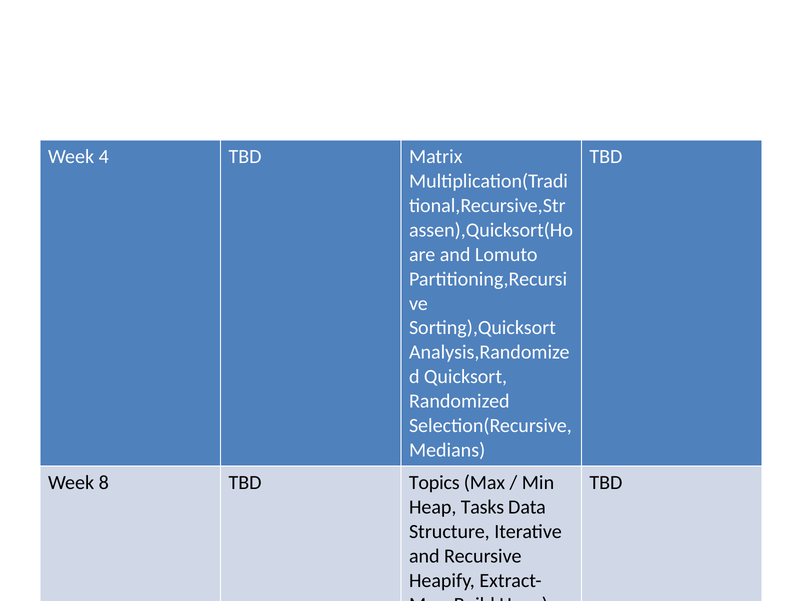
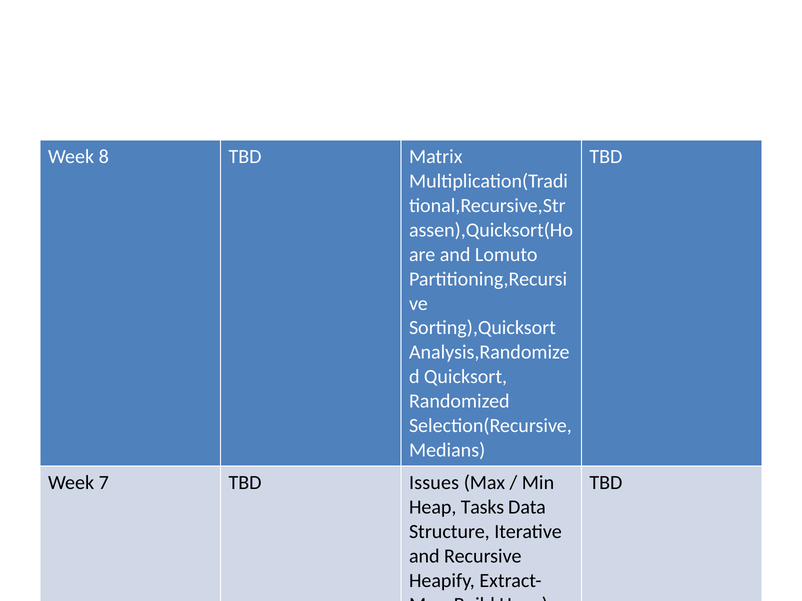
4: 4 -> 8
8: 8 -> 7
Topics: Topics -> Issues
